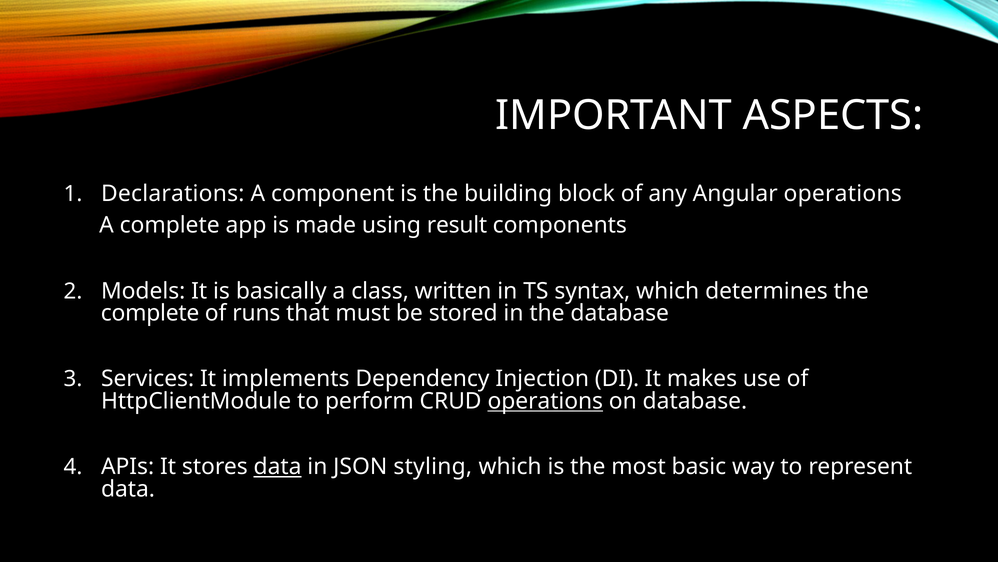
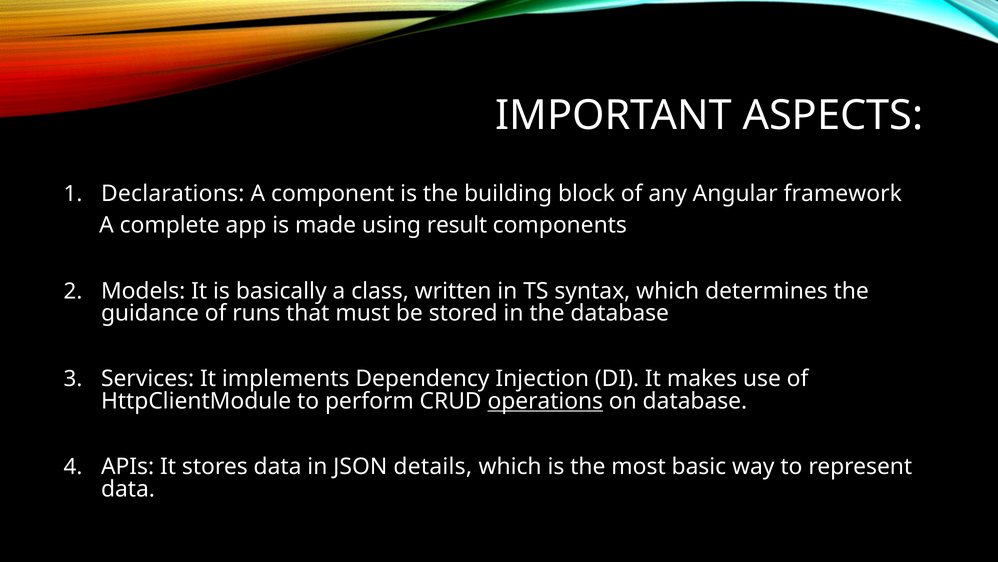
Angular operations: operations -> framework
complete at (150, 313): complete -> guidance
data at (278, 466) underline: present -> none
styling: styling -> details
